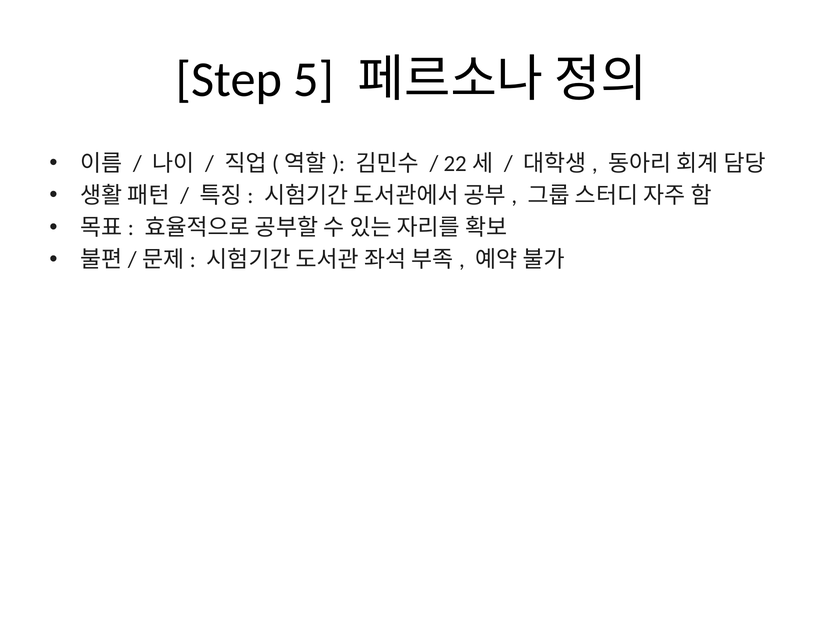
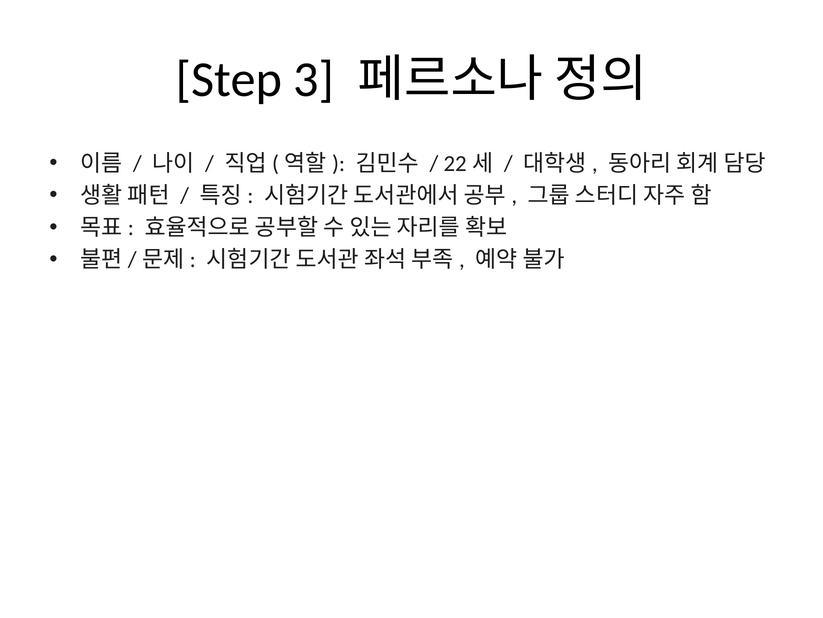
5: 5 -> 3
